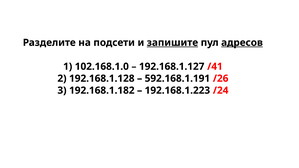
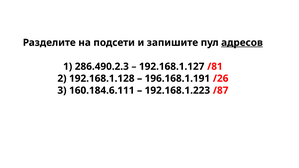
запишите underline: present -> none
102.168.1.0: 102.168.1.0 -> 286.490.2.3
/41: /41 -> /81
592.168.1.191: 592.168.1.191 -> 196.168.1.191
192.168.1.182: 192.168.1.182 -> 160.184.6.111
/24: /24 -> /87
